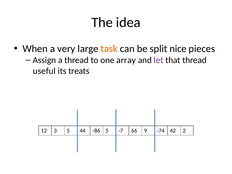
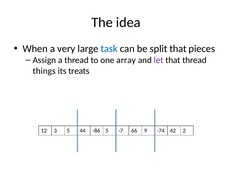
task colour: orange -> blue
split nice: nice -> that
useful: useful -> things
